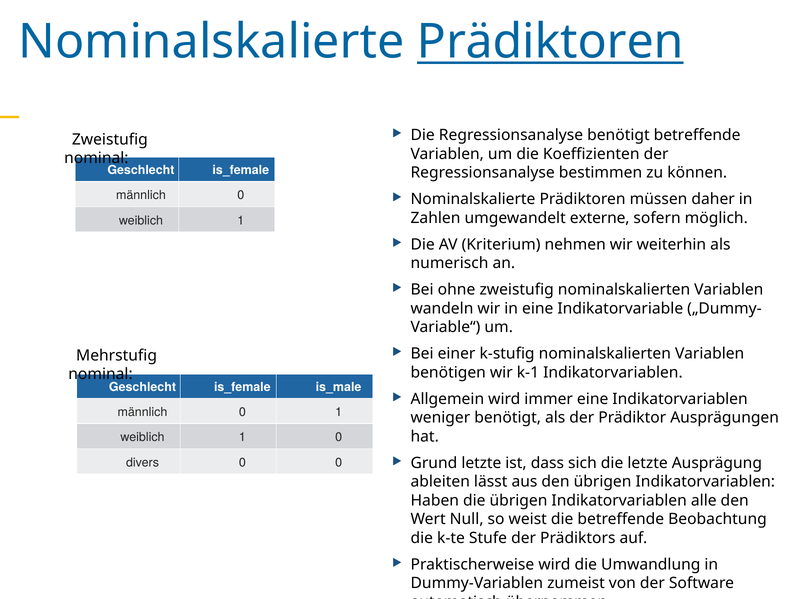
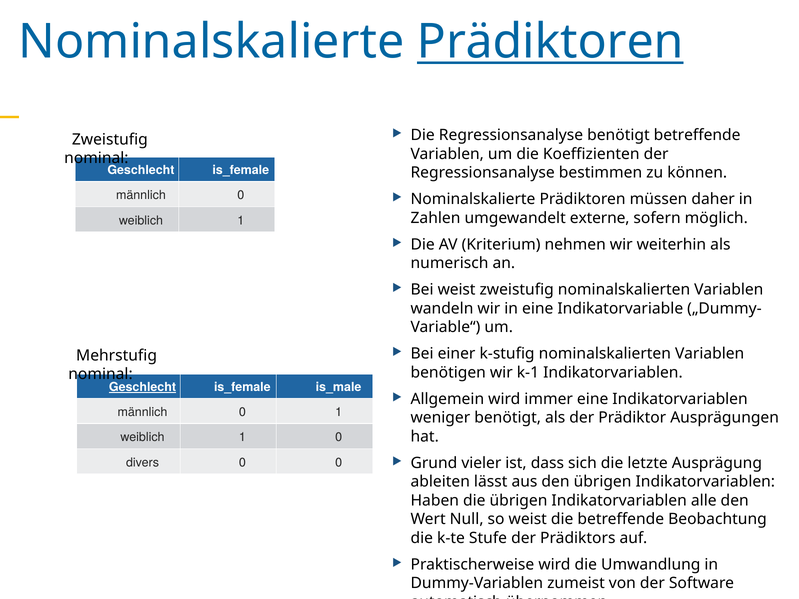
Bei ohne: ohne -> weist
Geschlecht at (143, 387) underline: none -> present
Grund letzte: letzte -> vieler
